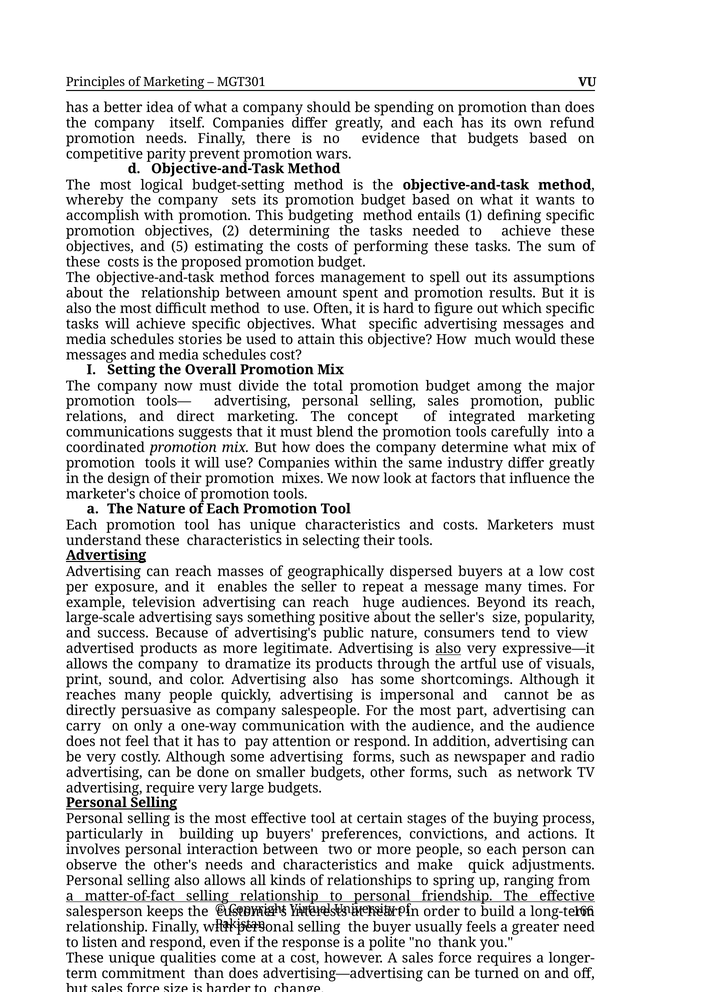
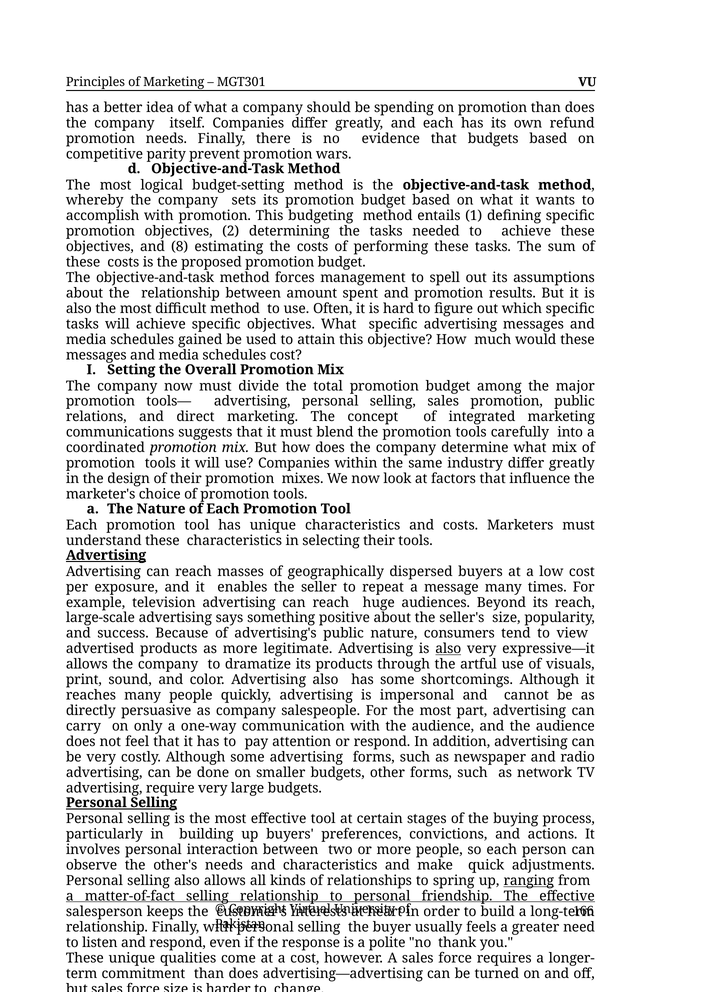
5: 5 -> 8
stories: stories -> gained
ranging underline: none -> present
